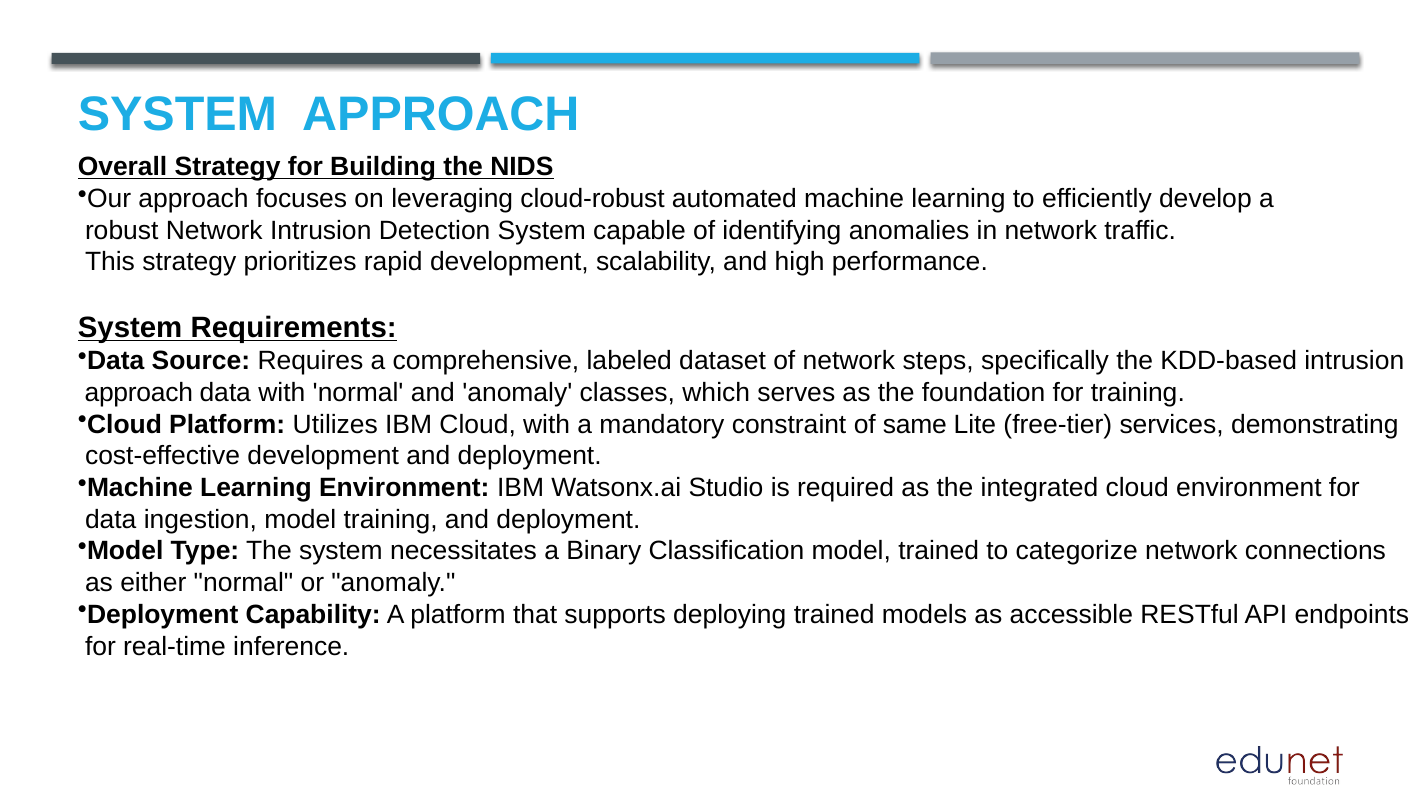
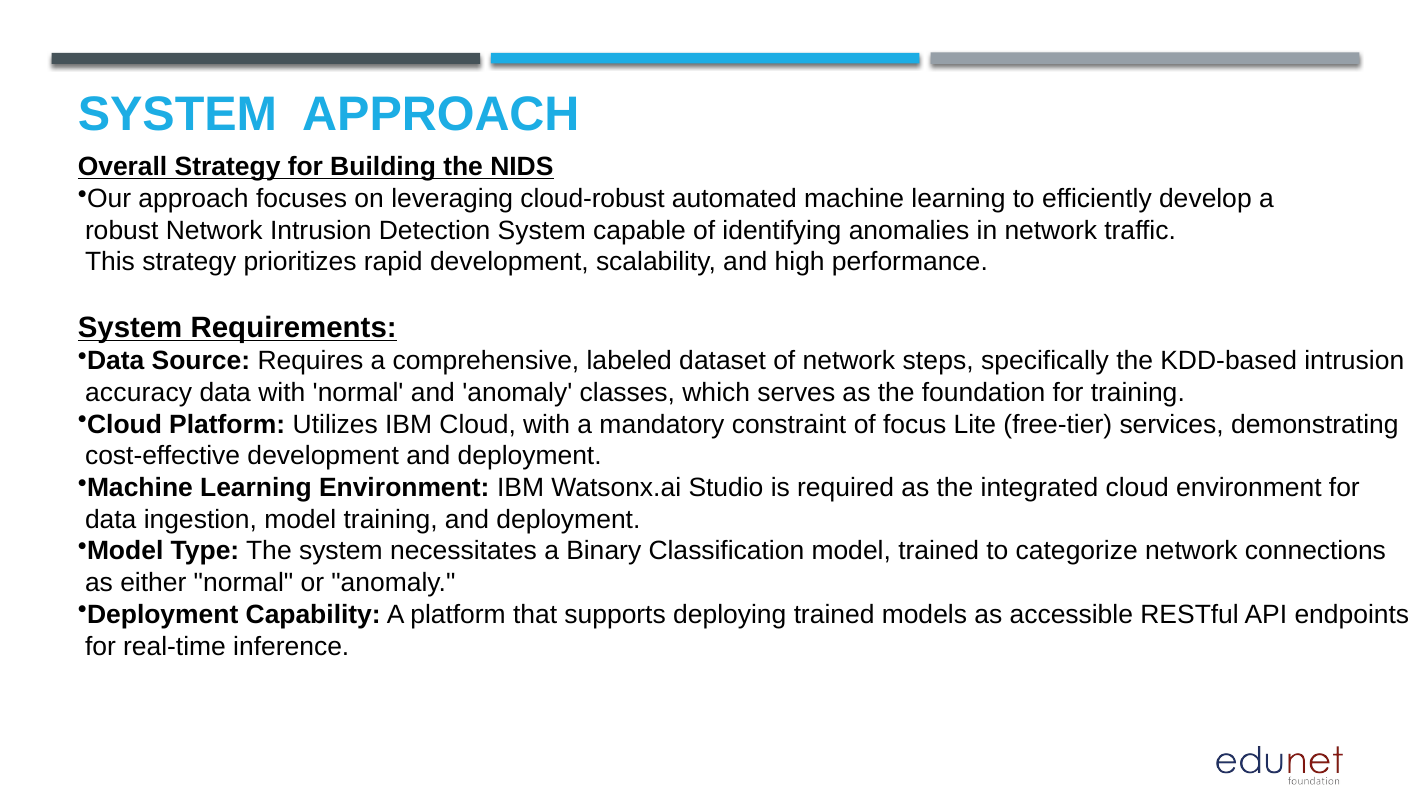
approach at (139, 393): approach -> accuracy
same: same -> focus
